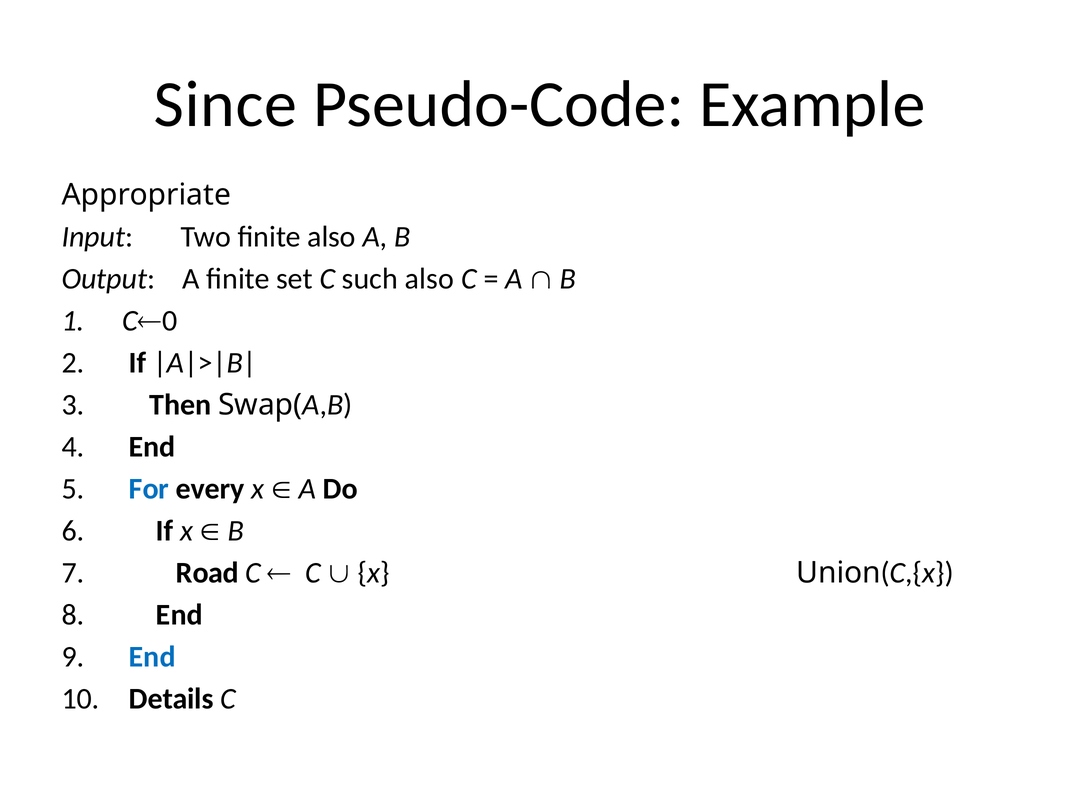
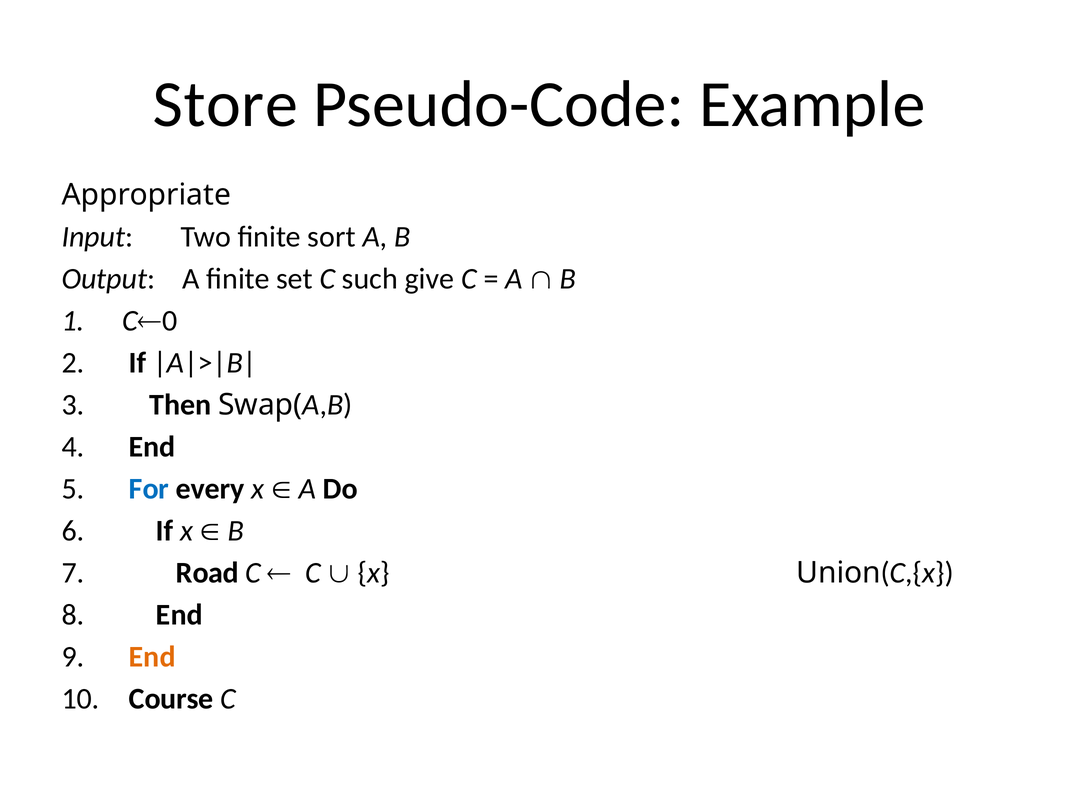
Since: Since -> Store
finite also: also -> sort
such also: also -> give
End at (152, 656) colour: blue -> orange
Details: Details -> Course
